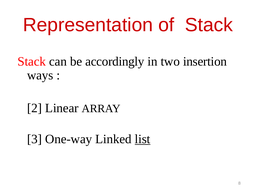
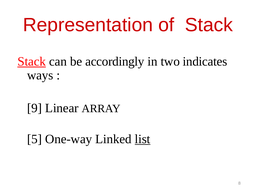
Stack at (32, 61) underline: none -> present
insertion: insertion -> indicates
2: 2 -> 9
3: 3 -> 5
